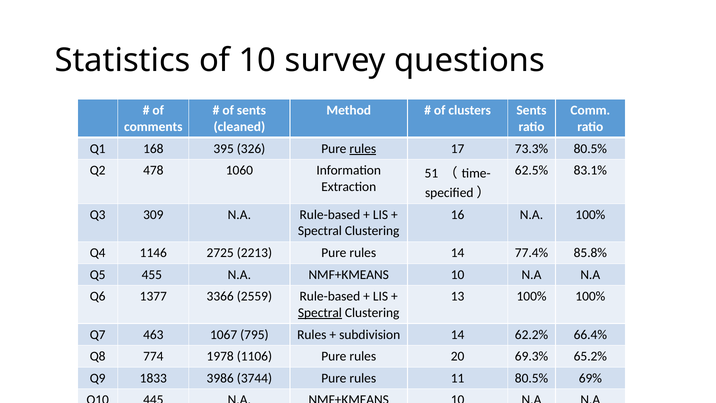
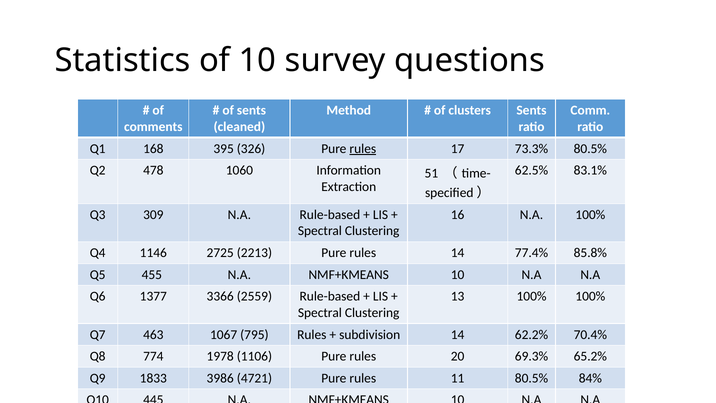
Spectral at (320, 313) underline: present -> none
66.4%: 66.4% -> 70.4%
3744: 3744 -> 4721
69%: 69% -> 84%
